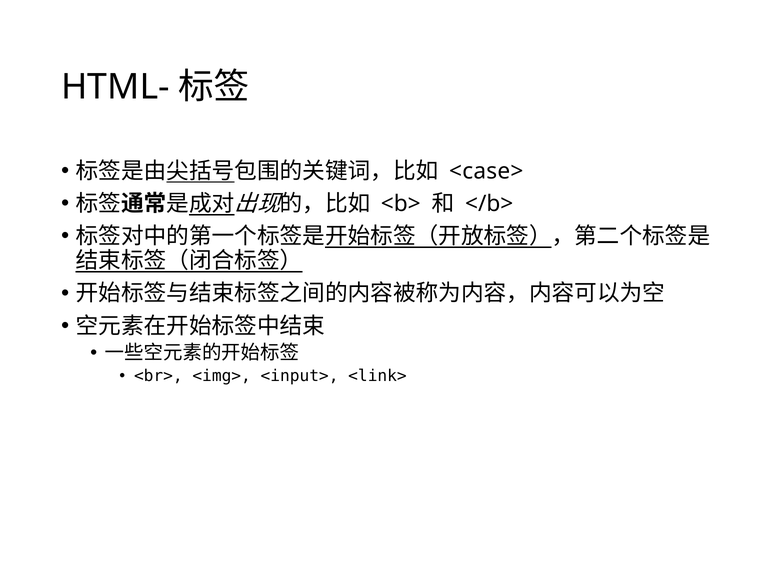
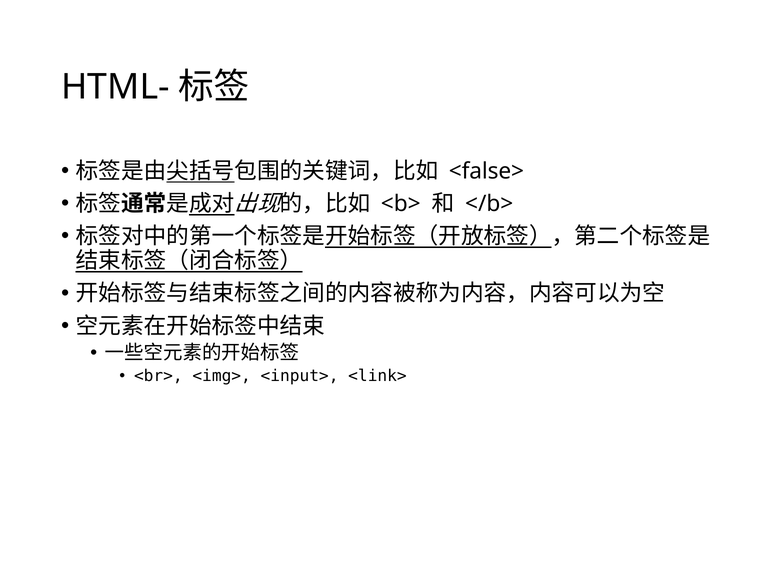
<case>: <case> -> <false>
